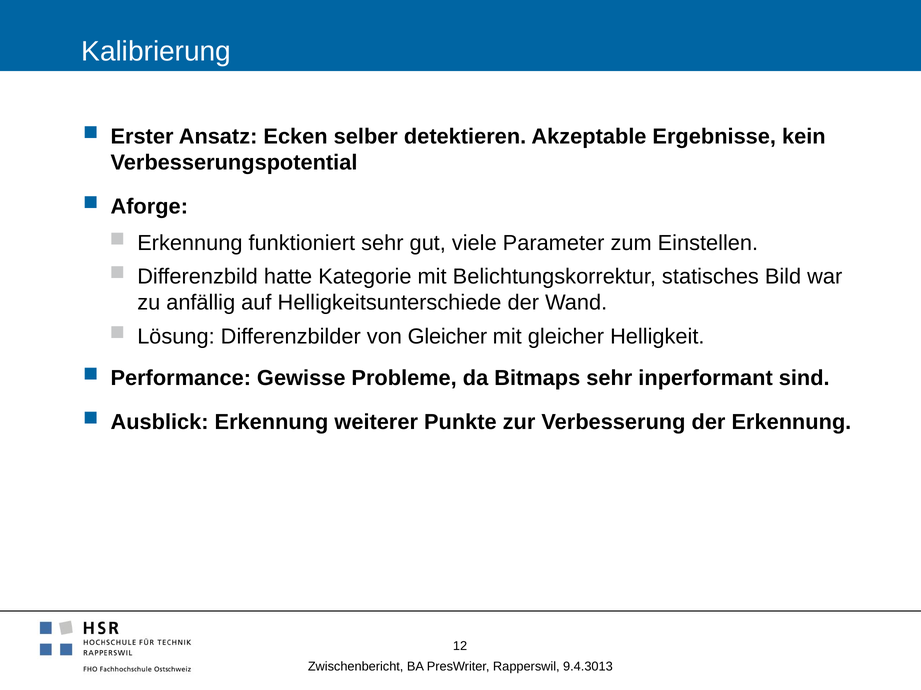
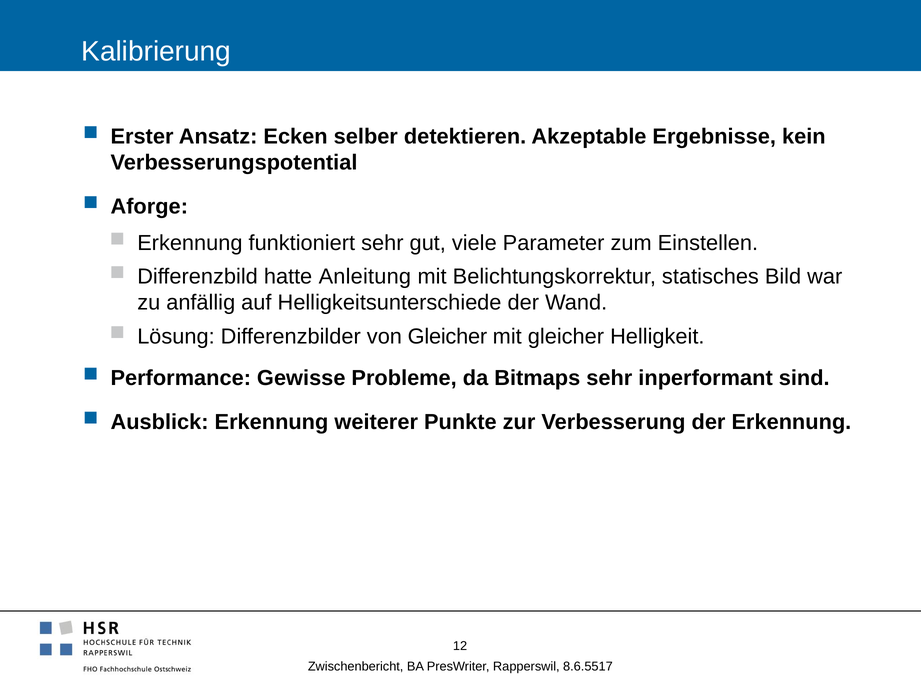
Kategorie: Kategorie -> Anleitung
9.4.3013: 9.4.3013 -> 8.6.5517
